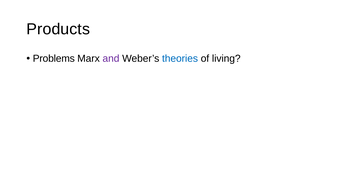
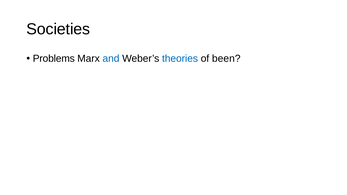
Products: Products -> Societies
and colour: purple -> blue
living: living -> been
